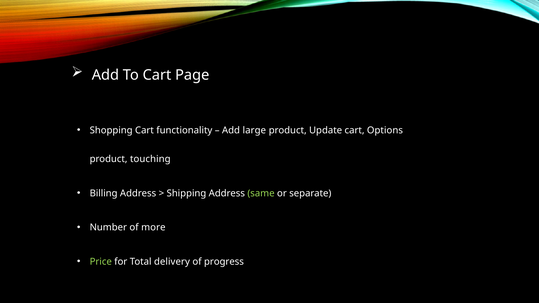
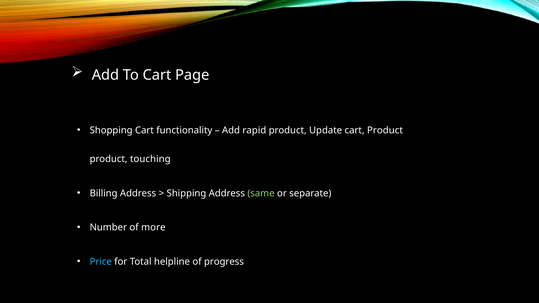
large: large -> rapid
cart Options: Options -> Product
Price colour: light green -> light blue
delivery: delivery -> helpline
